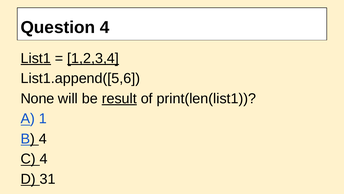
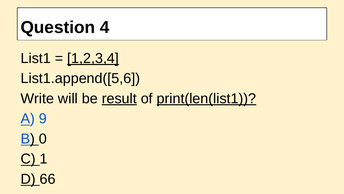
List1 underline: present -> none
None: None -> Write
print(len(list1 underline: none -> present
1: 1 -> 9
B 4: 4 -> 0
C 4: 4 -> 1
31: 31 -> 66
